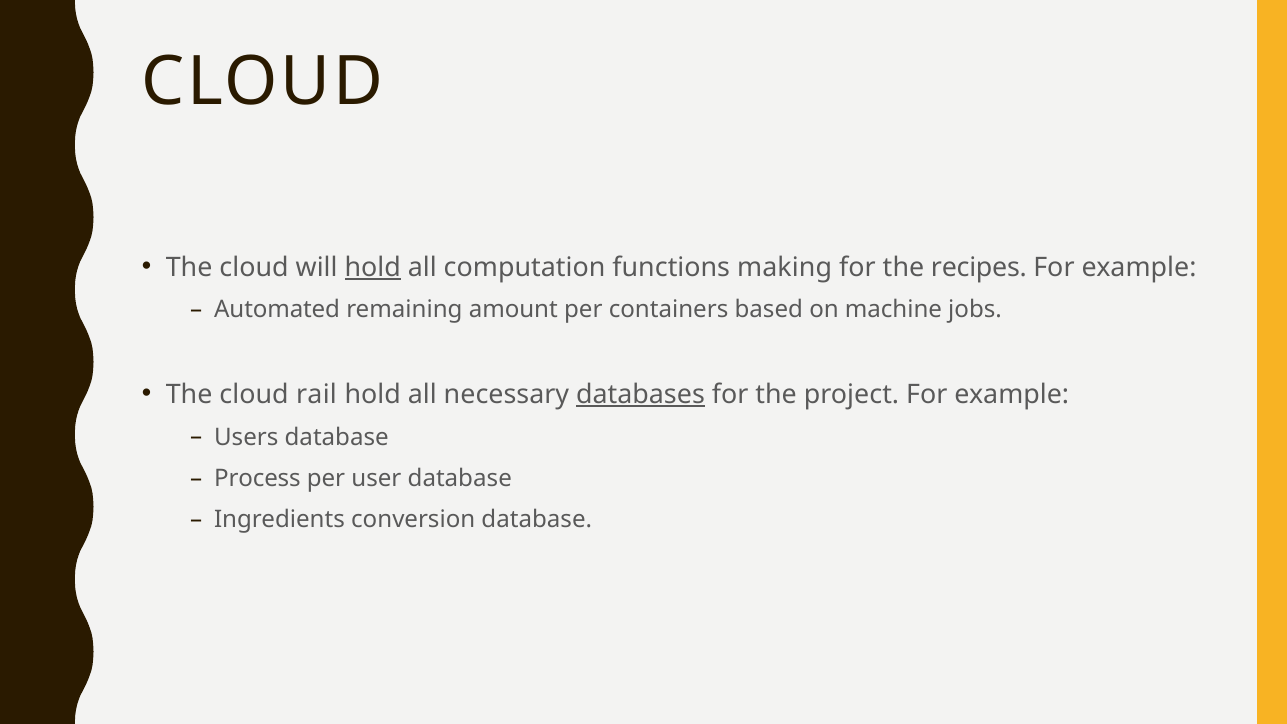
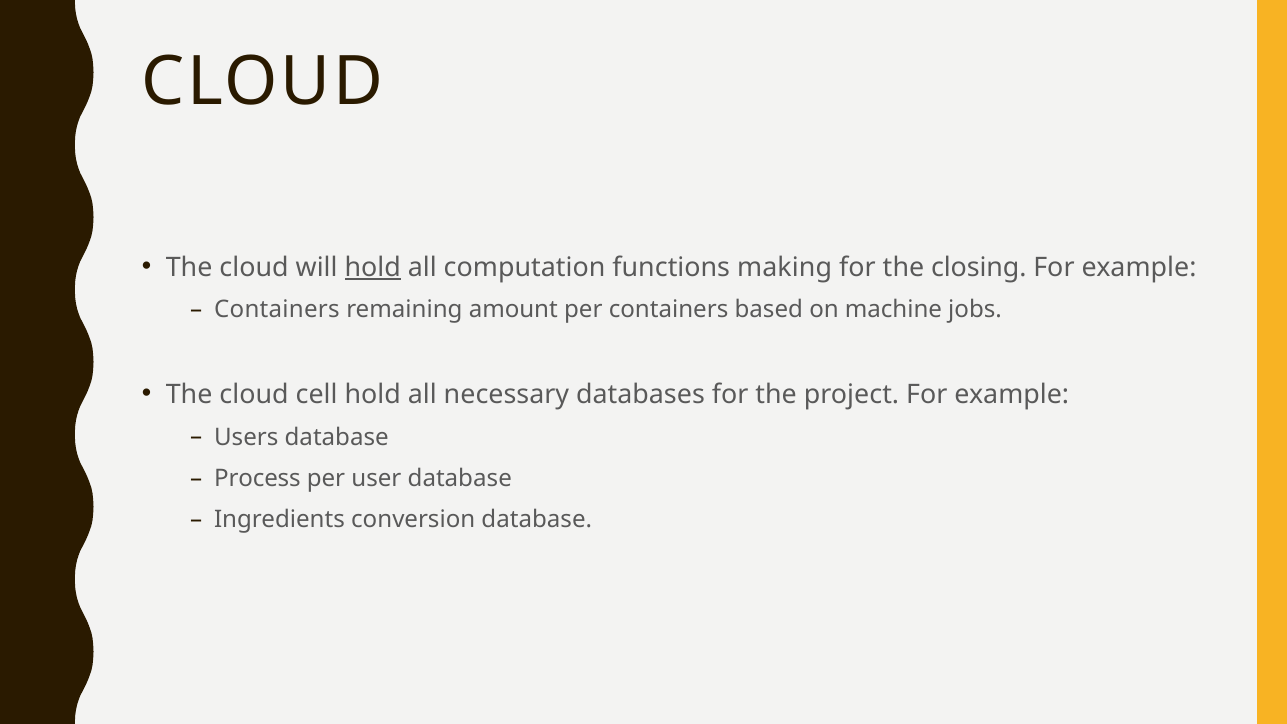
recipes: recipes -> closing
Automated at (277, 310): Automated -> Containers
rail: rail -> cell
databases underline: present -> none
